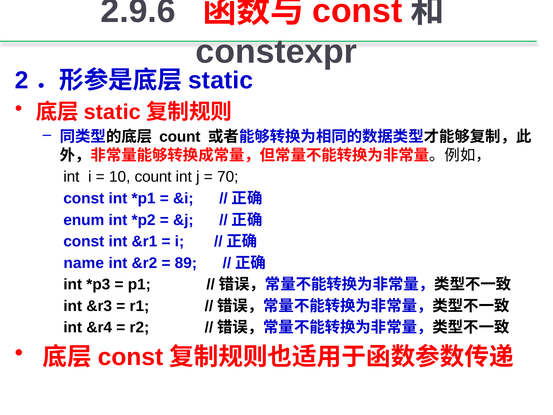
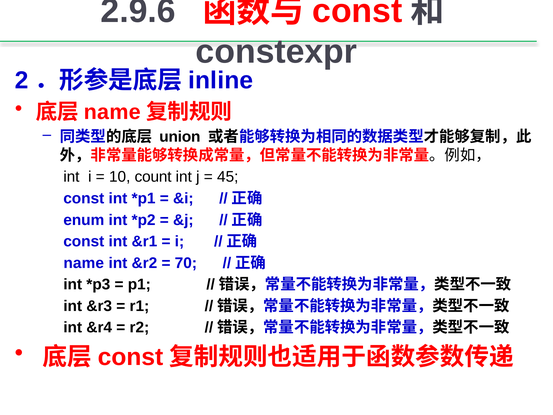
static at (221, 80): static -> inline
static at (112, 112): static -> name
count at (180, 137): count -> union
70: 70 -> 45
89: 89 -> 70
